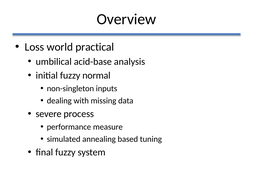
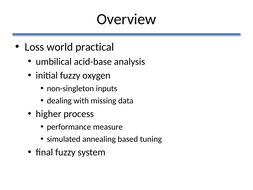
normal: normal -> oxygen
severe: severe -> higher
